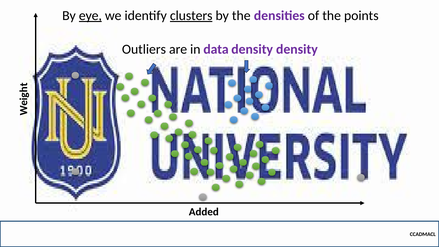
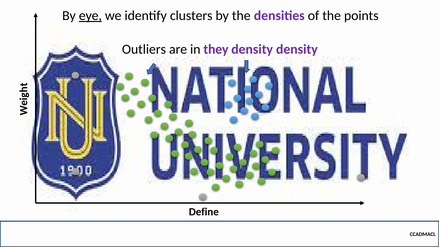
clusters underline: present -> none
data: data -> they
Added: Added -> Define
